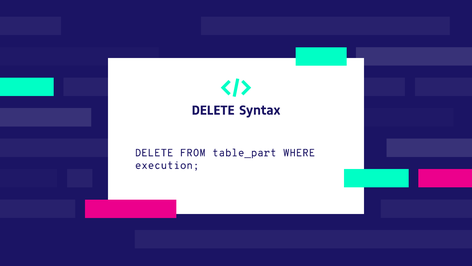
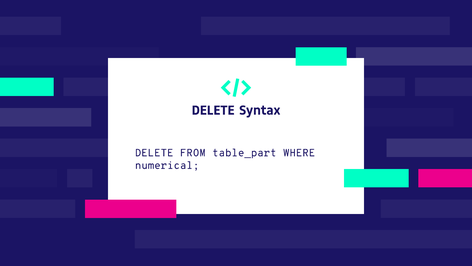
execution: execution -> numerical
